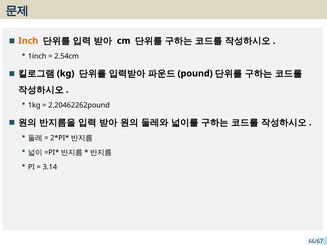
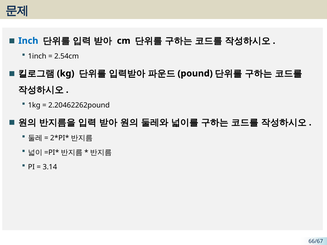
Inch colour: orange -> blue
